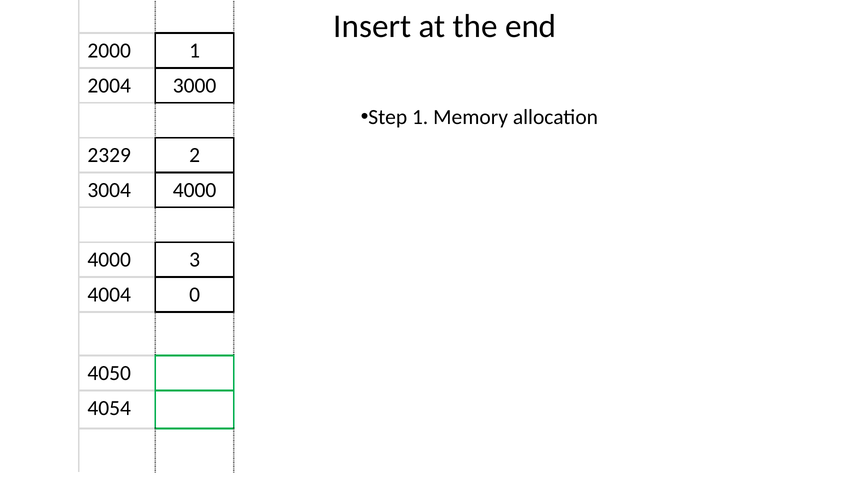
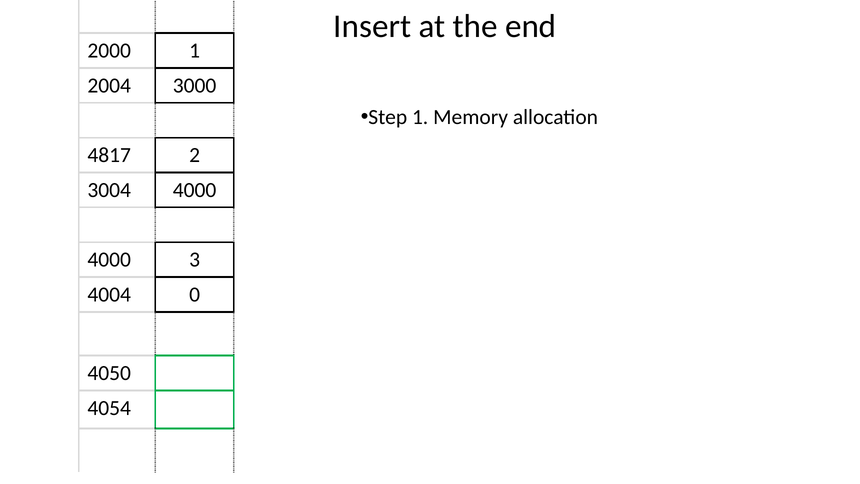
2329: 2329 -> 4817
